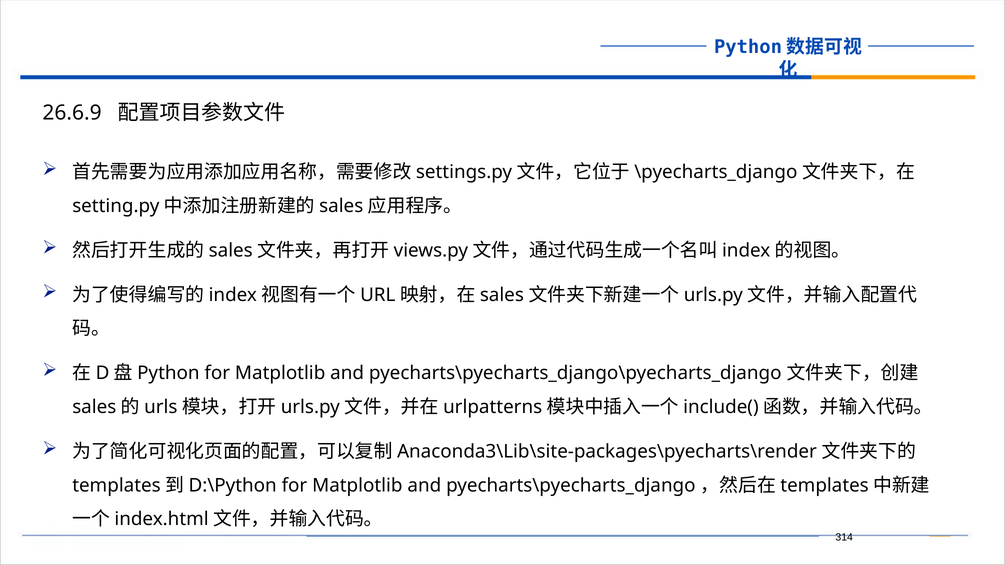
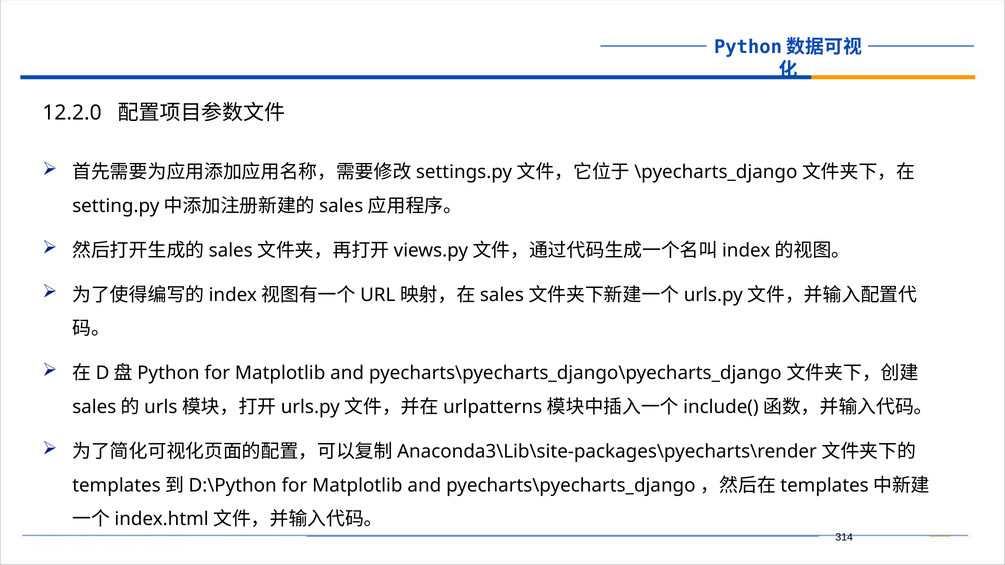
26.6.9: 26.6.9 -> 12.2.0
